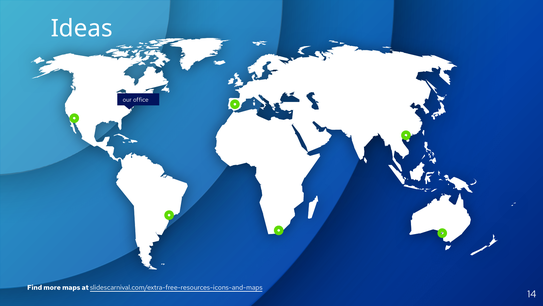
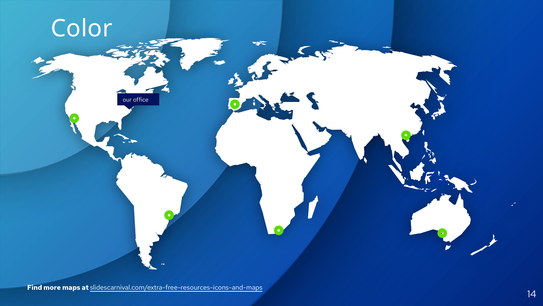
Ideas: Ideas -> Color
